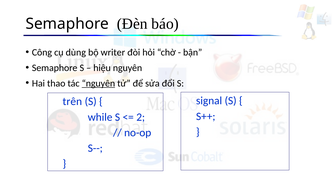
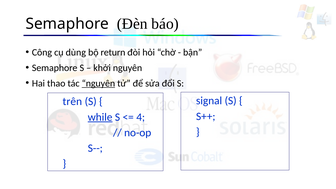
writer: writer -> return
hiệu: hiệu -> khởi
while underline: none -> present
2: 2 -> 4
